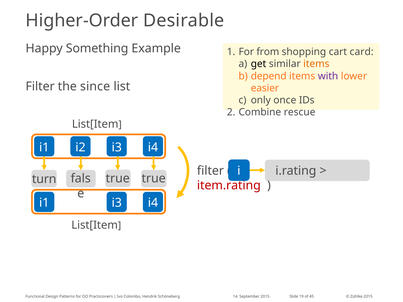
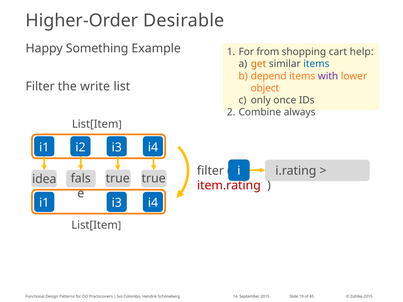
card: card -> help
get colour: black -> orange
items at (316, 64) colour: orange -> blue
since: since -> write
easier: easier -> object
rescue: rescue -> always
turn: turn -> idea
